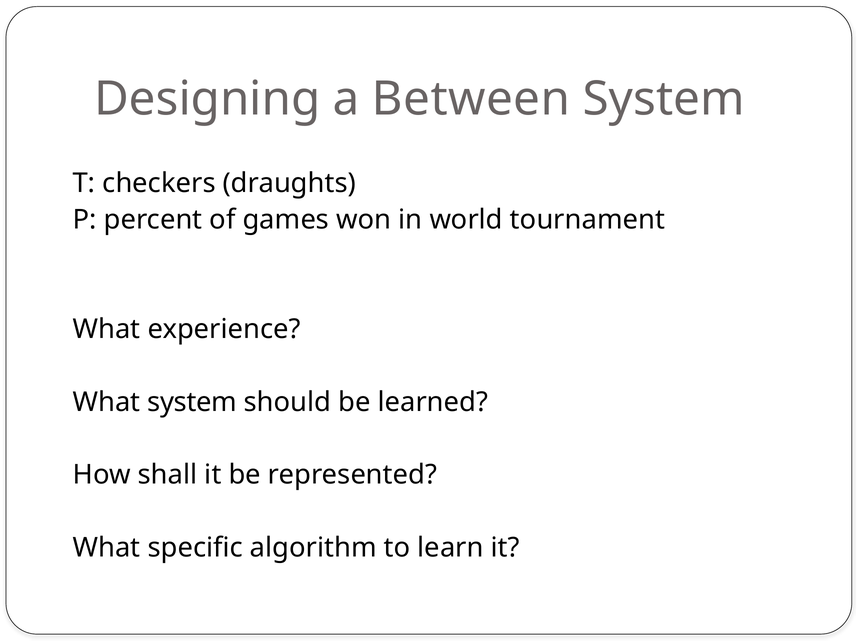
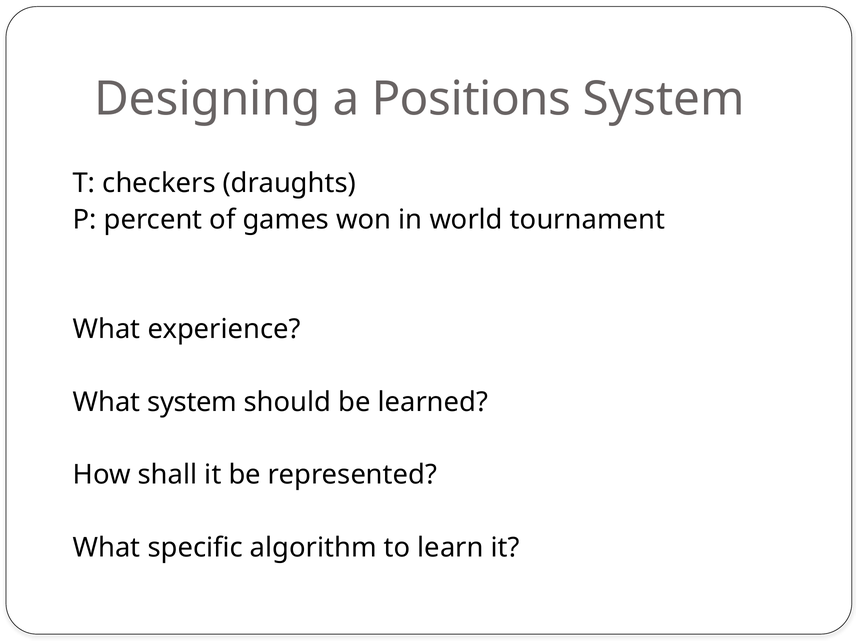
Between: Between -> Positions
